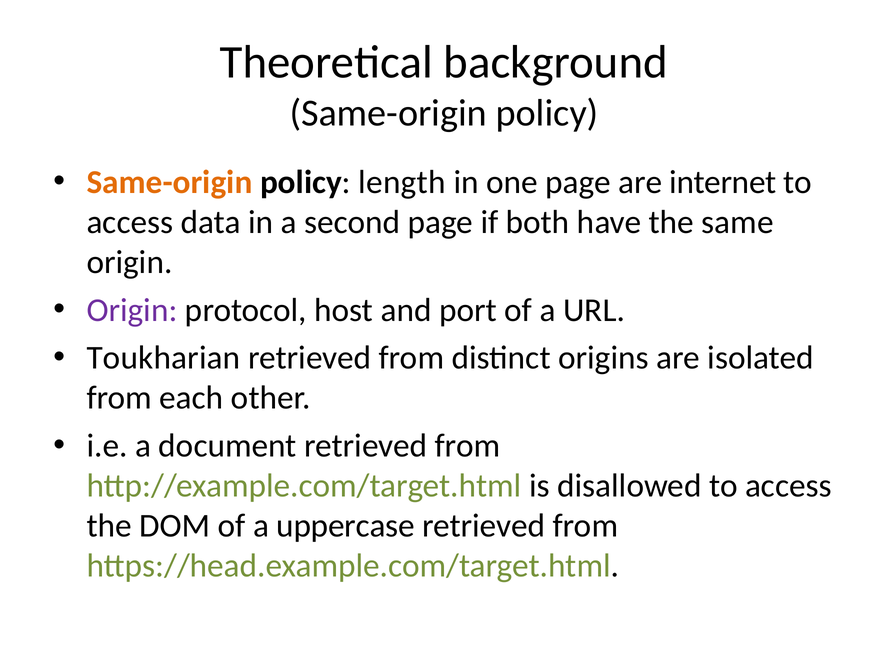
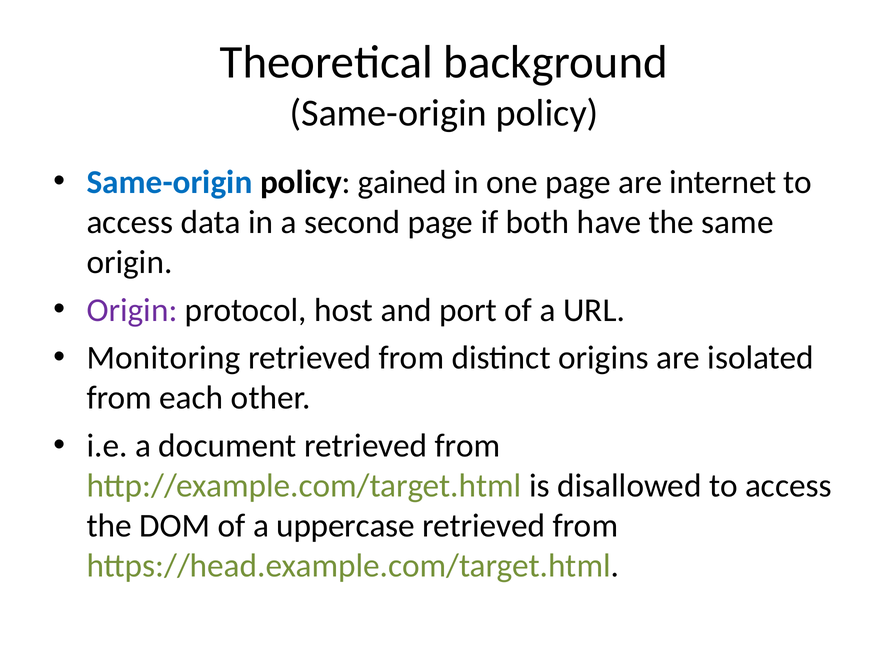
Same-origin at (170, 182) colour: orange -> blue
length: length -> gained
Toukharian: Toukharian -> Monitoring
